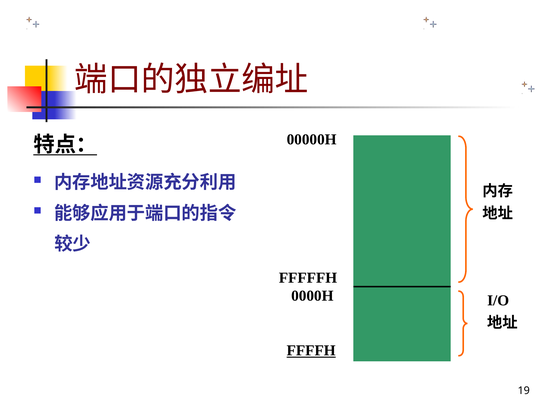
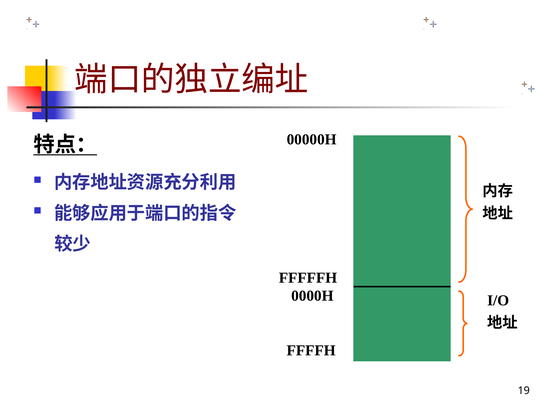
FFFFH underline: present -> none
